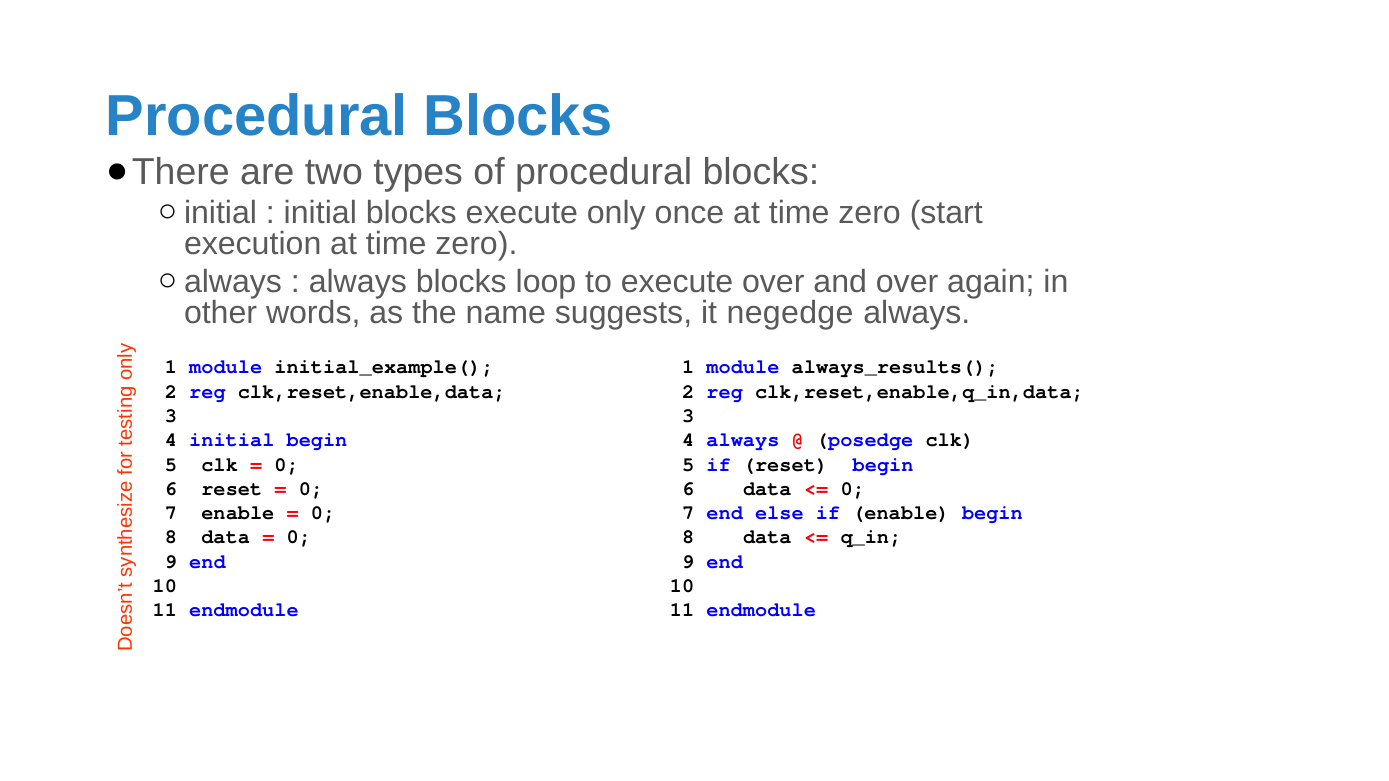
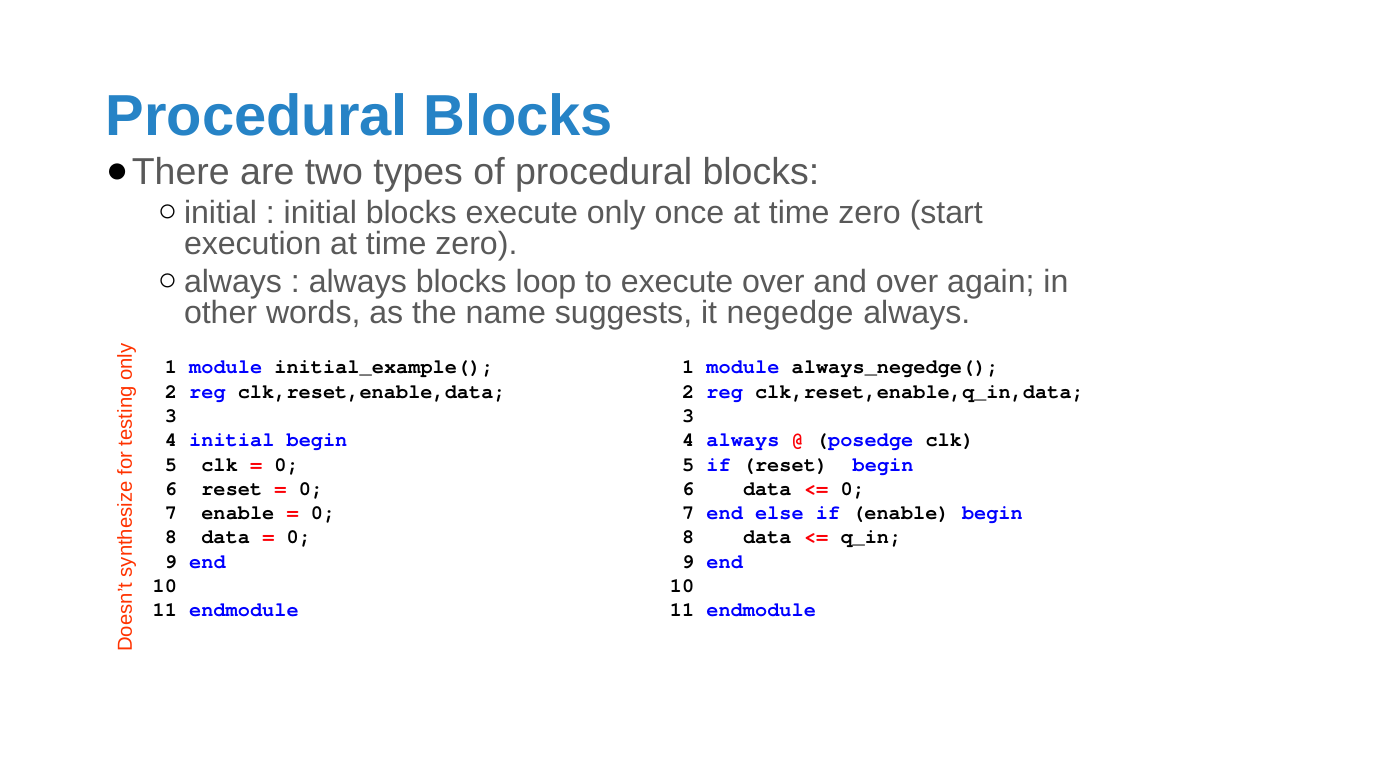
always_results(: always_results( -> always_negedge(
